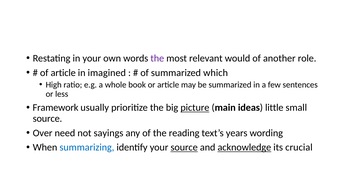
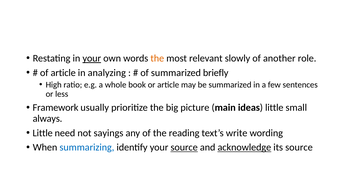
your at (92, 58) underline: none -> present
the at (157, 58) colour: purple -> orange
would: would -> slowly
imagined: imagined -> analyzing
which: which -> briefly
picture underline: present -> none
source at (47, 119): source -> always
Over at (43, 133): Over -> Little
years: years -> write
its crucial: crucial -> source
